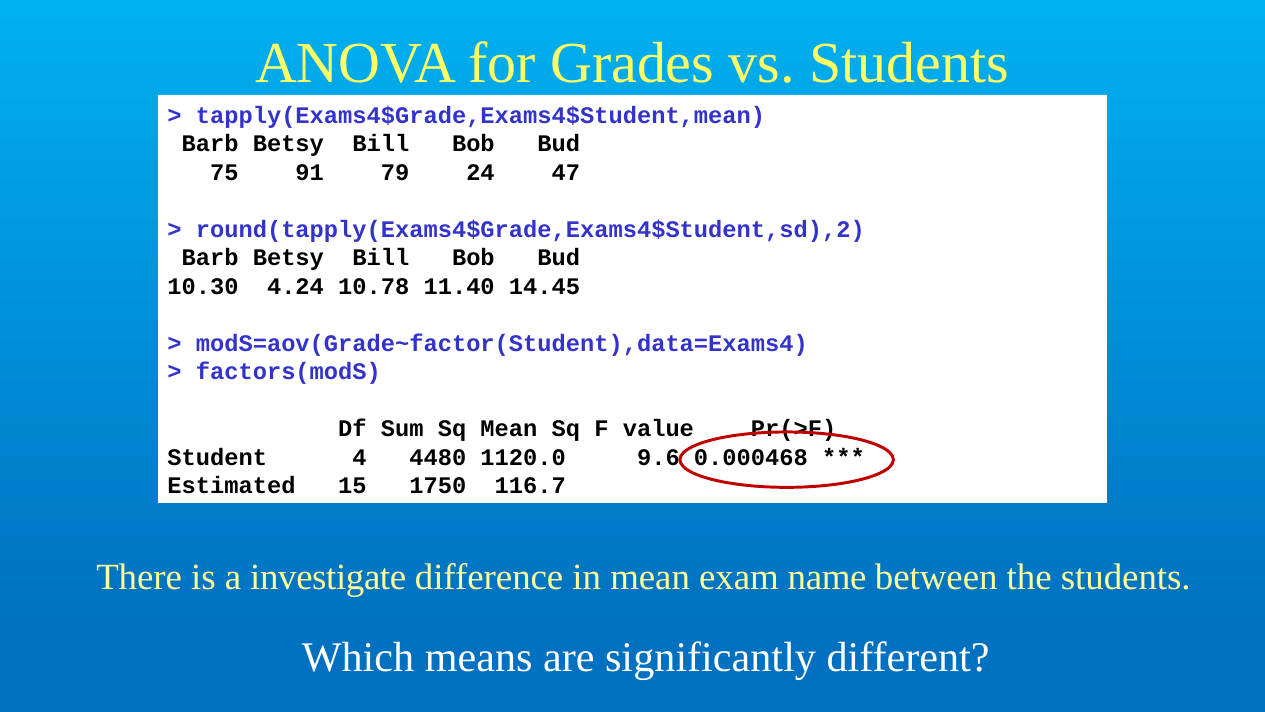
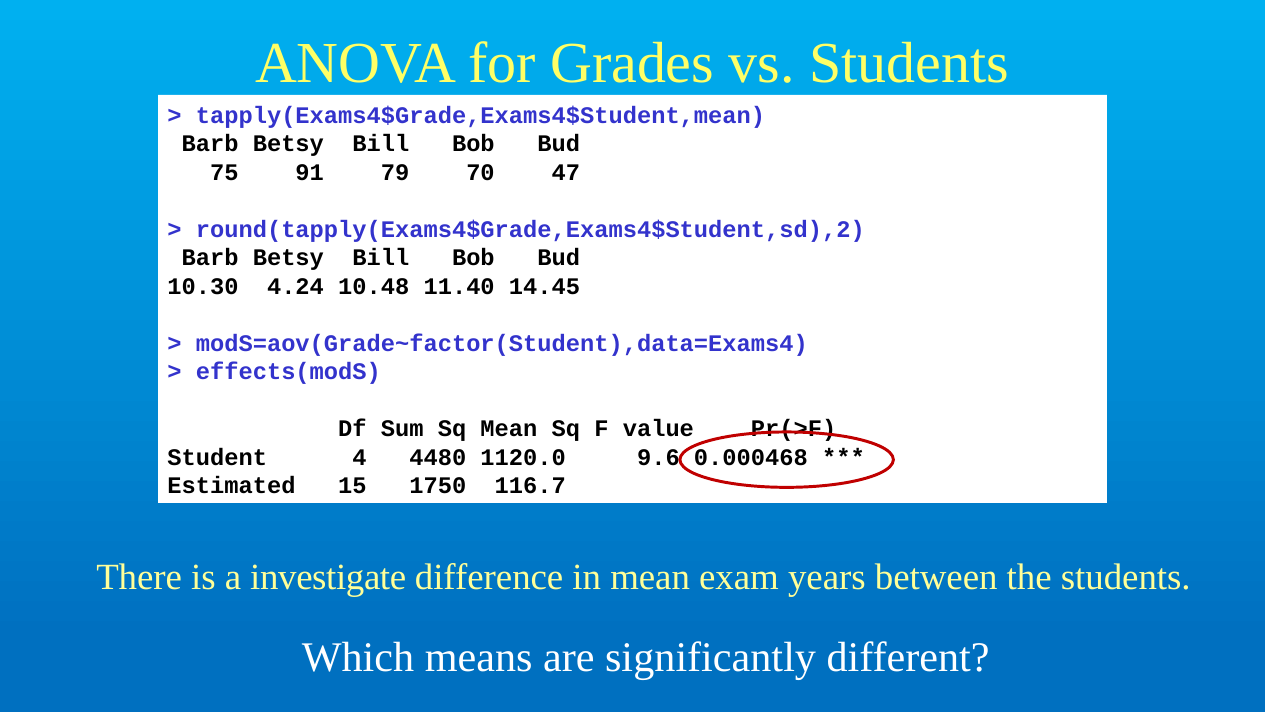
24: 24 -> 70
10.78: 10.78 -> 10.48
factors(modS: factors(modS -> effects(modS
name: name -> years
